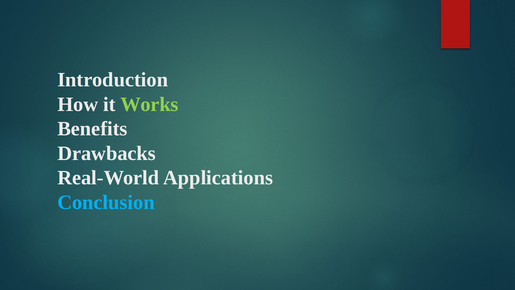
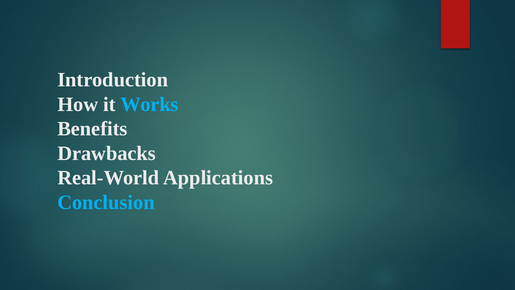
Works colour: light green -> light blue
